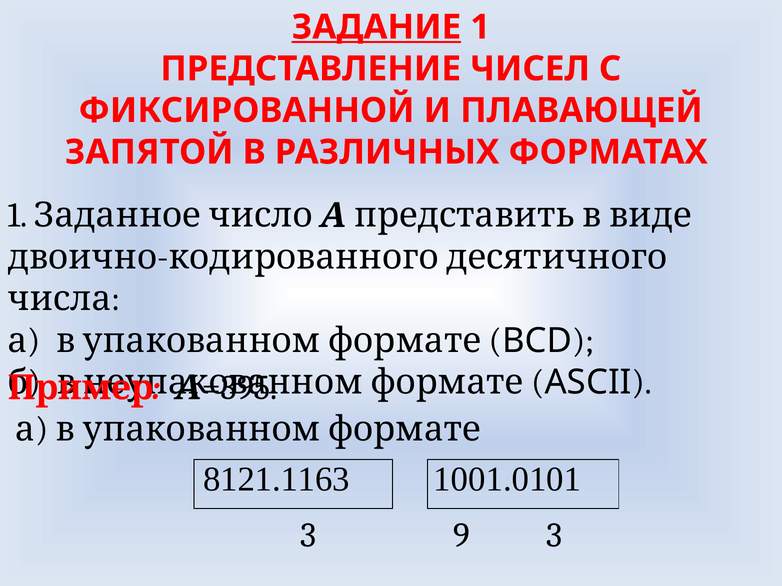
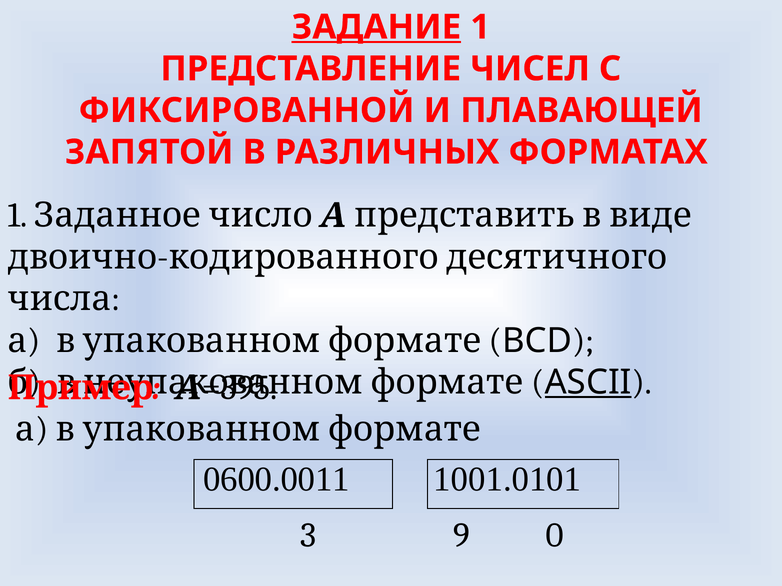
ASCII underline: none -> present
8121.1163: 8121.1163 -> 0600.0011
9 3: 3 -> 0
